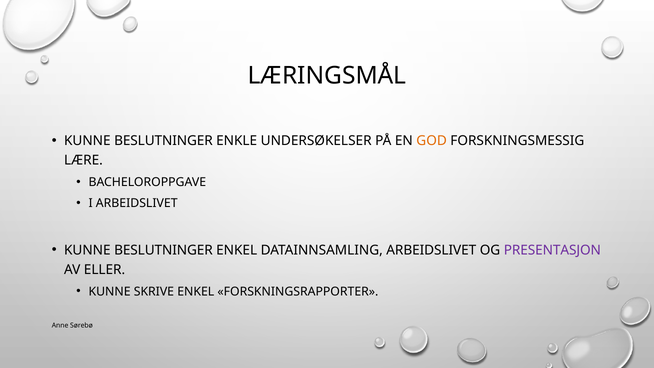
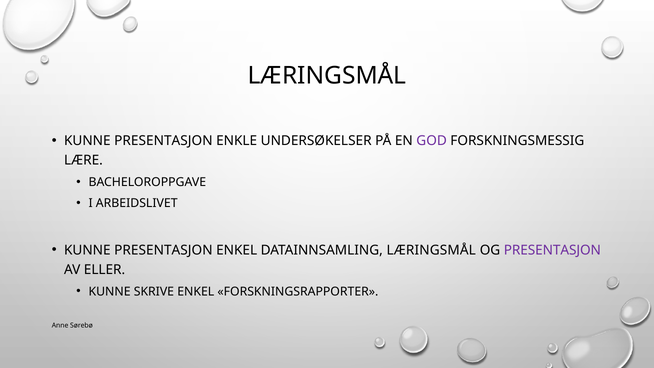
BESLUTNINGER at (163, 141): BESLUTNINGER -> PRESENTASJON
GOD colour: orange -> purple
BESLUTNINGER at (163, 250): BESLUTNINGER -> PRESENTASJON
DATAINNSAMLING ARBEIDSLIVET: ARBEIDSLIVET -> LÆRINGSMÅL
